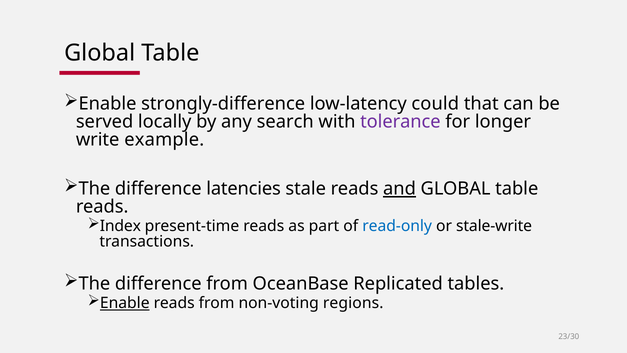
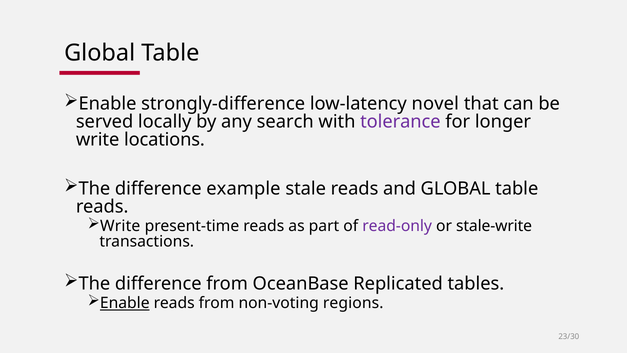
could: could -> novel
example: example -> locations
latencies: latencies -> example
and underline: present -> none
Index at (120, 226): Index -> Write
read-only colour: blue -> purple
